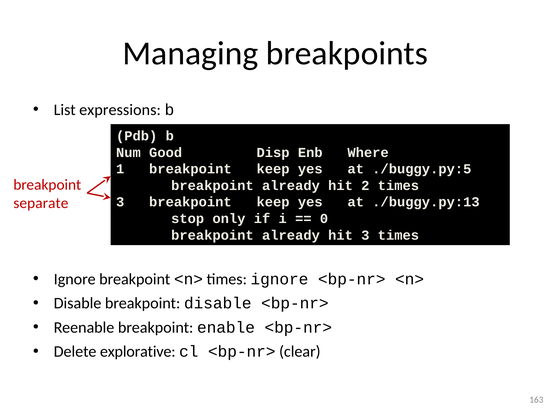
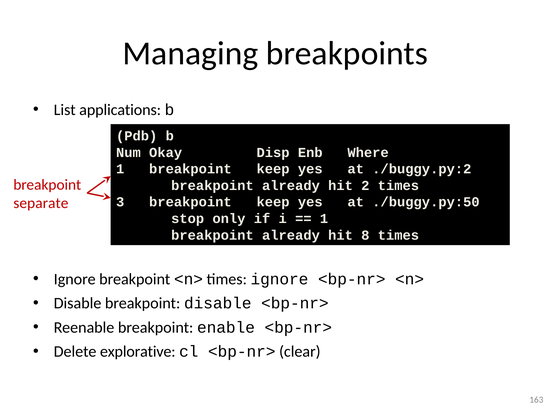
expressions: expressions -> applications
Good: Good -> Okay
./buggy.py:5: ./buggy.py:5 -> ./buggy.py:2
./buggy.py:13: ./buggy.py:13 -> ./buggy.py:50
0 at (324, 219): 0 -> 1
hit 3: 3 -> 8
